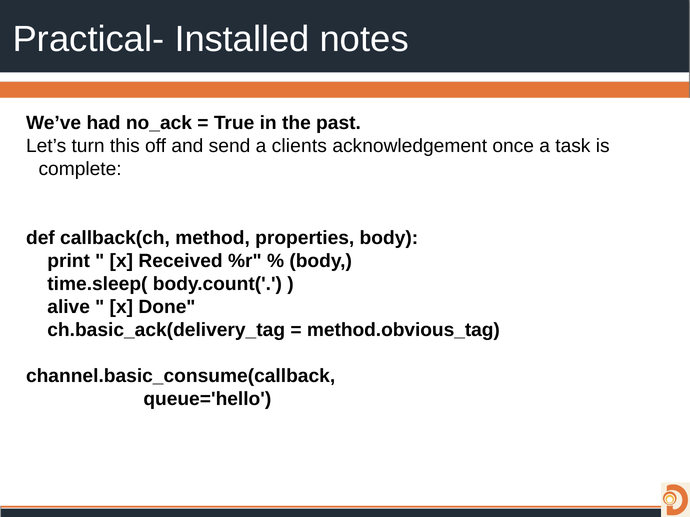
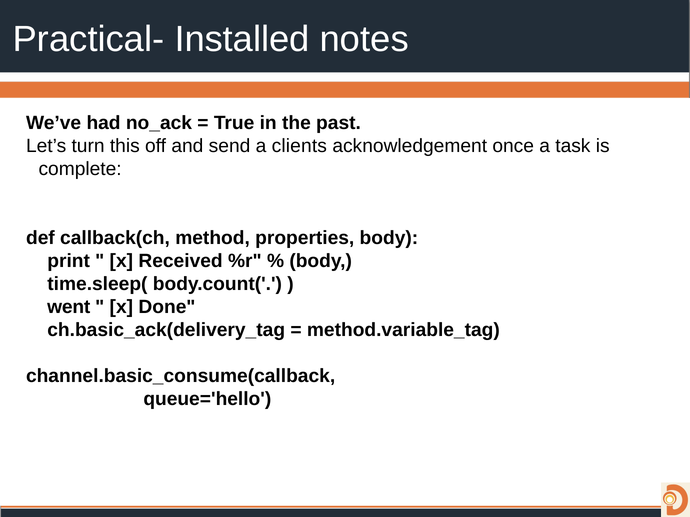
alive: alive -> went
method.obvious_tag: method.obvious_tag -> method.variable_tag
